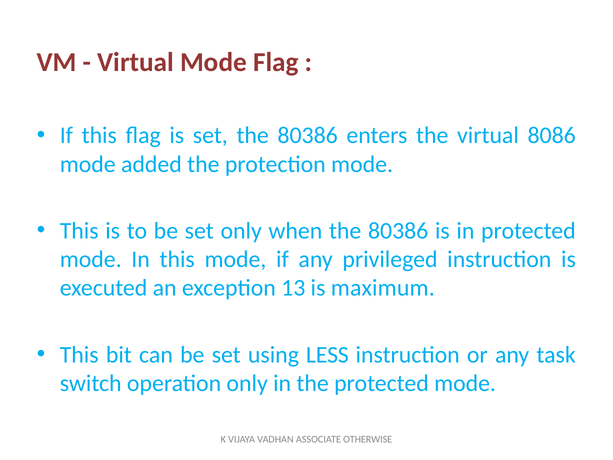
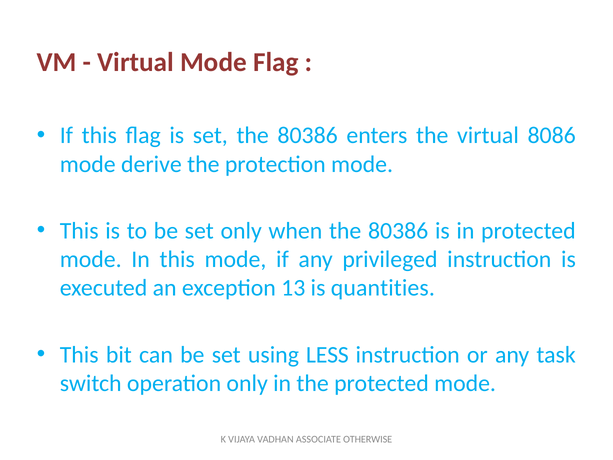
added: added -> derive
maximum: maximum -> quantities
